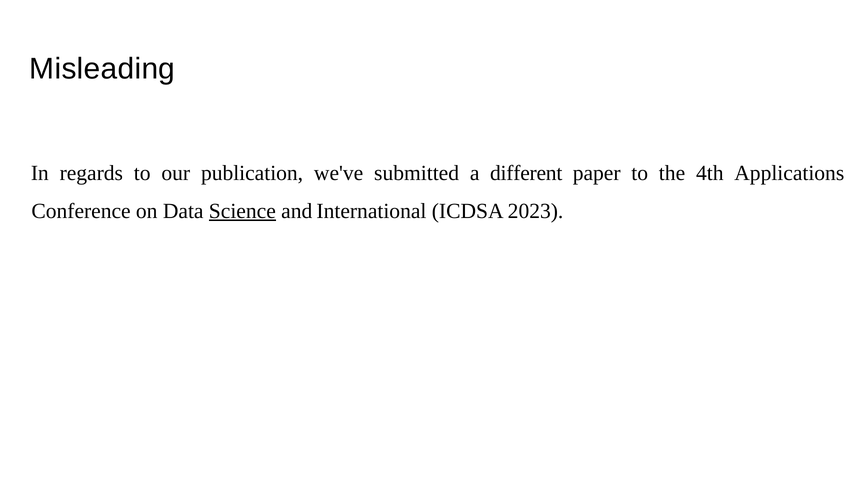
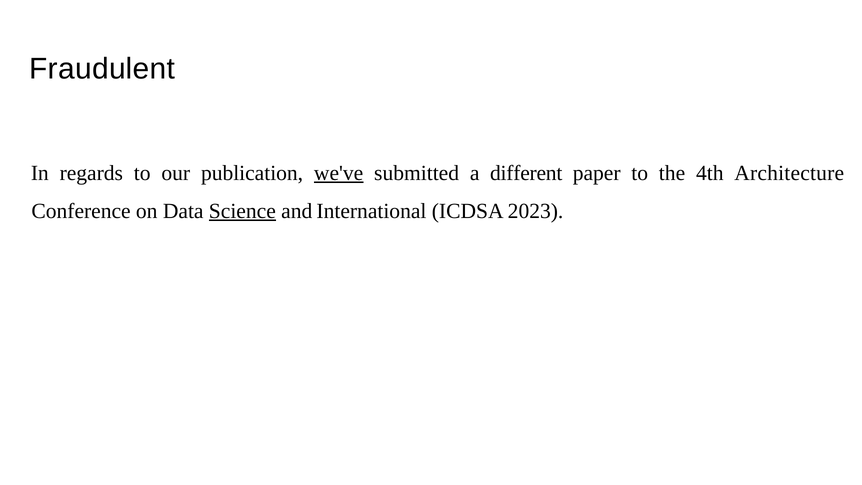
Misleading: Misleading -> Fraudulent
we've underline: none -> present
Applications: Applications -> Architecture
